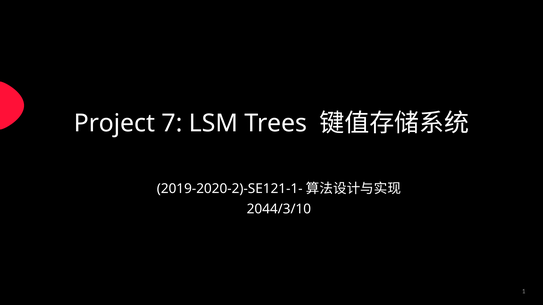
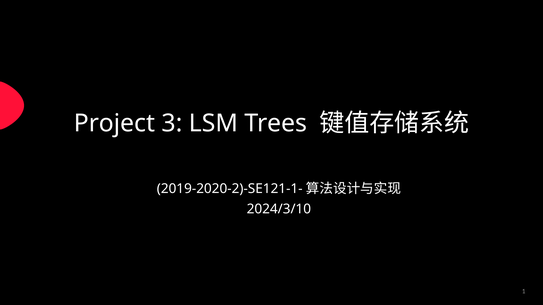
7: 7 -> 3
2044/3/10: 2044/3/10 -> 2024/3/10
